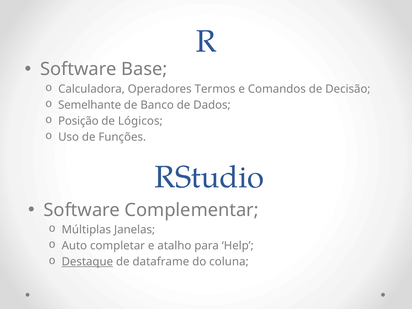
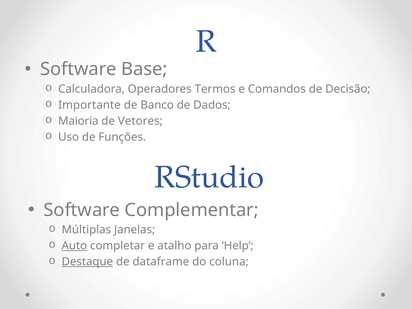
Semelhante: Semelhante -> Importante
Posição: Posição -> Maioria
Lógicos: Lógicos -> Vetores
Auto underline: none -> present
